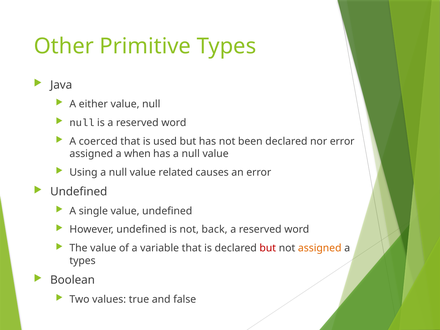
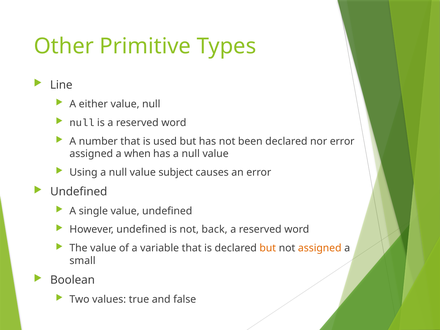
Java: Java -> Line
coerced: coerced -> number
related: related -> subject
but at (268, 248) colour: red -> orange
types at (83, 261): types -> small
